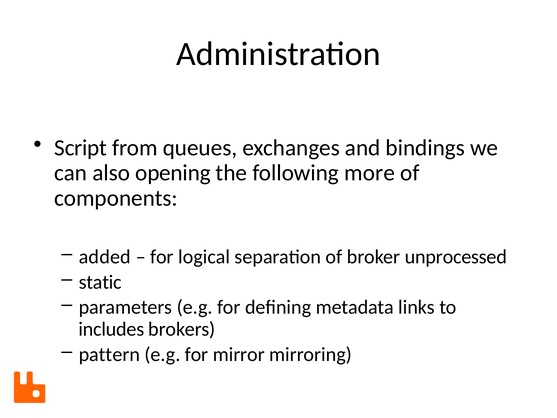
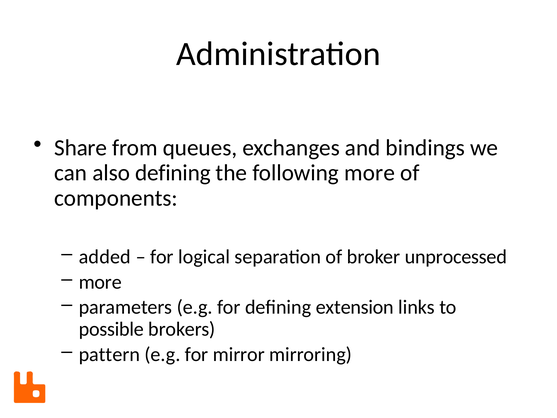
Script: Script -> Share
also opening: opening -> defining
static at (100, 282): static -> more
metadata: metadata -> extension
includes: includes -> possible
